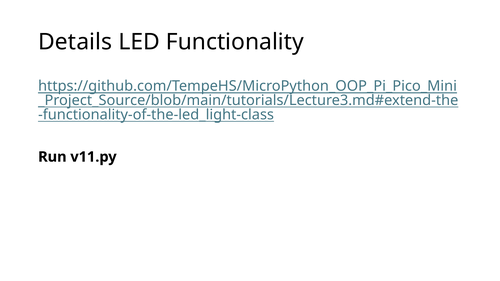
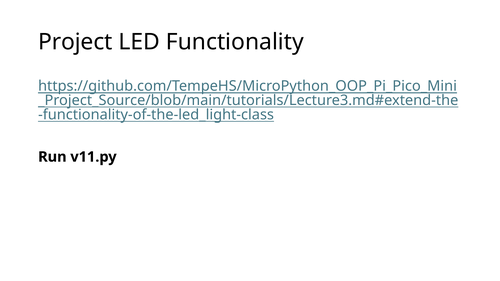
Details: Details -> Project
